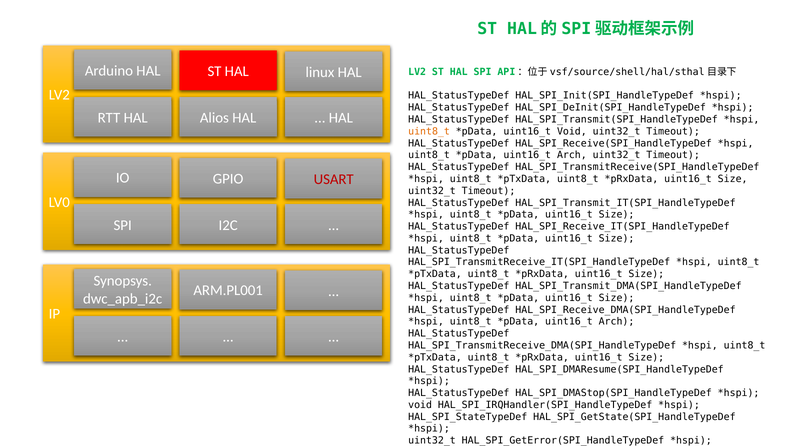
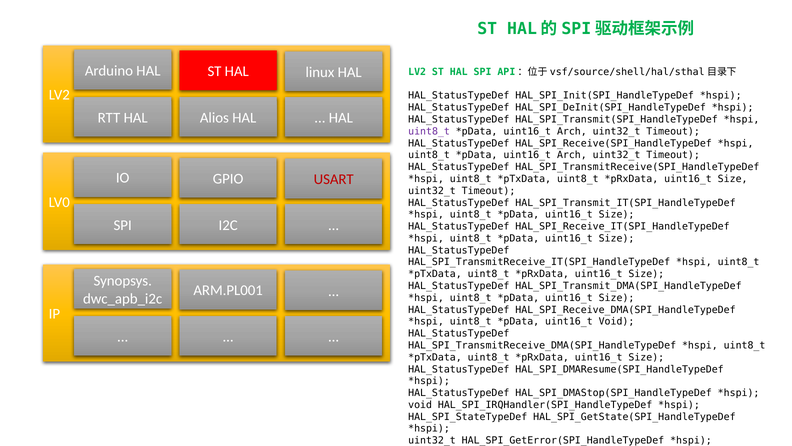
uint8_t at (429, 131) colour: orange -> purple
Void at (572, 131): Void -> Arch
Arch at (617, 321): Arch -> Void
